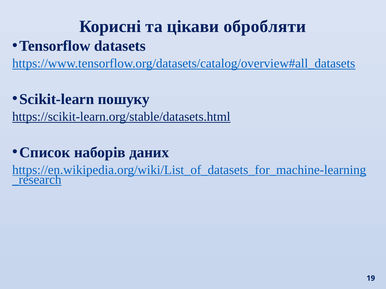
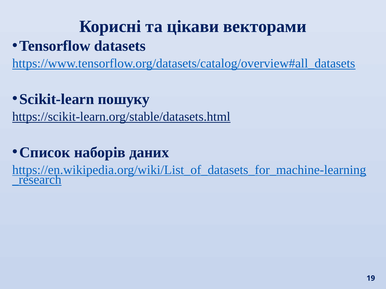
обробляти: обробляти -> векторами
